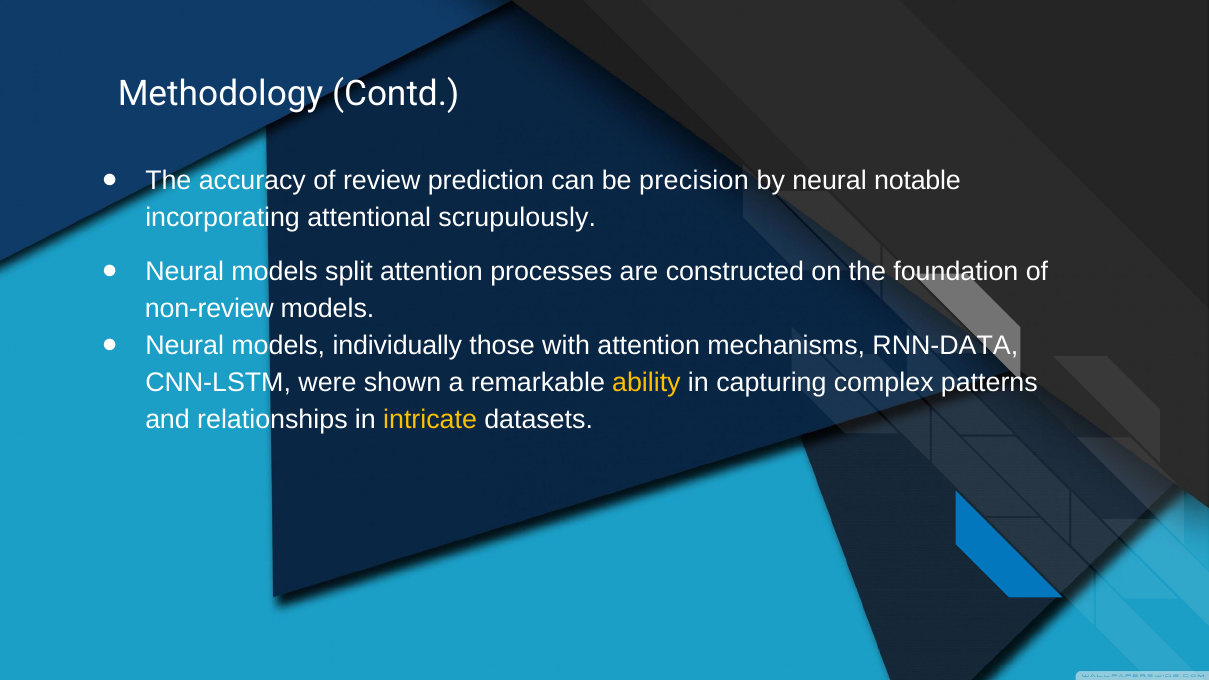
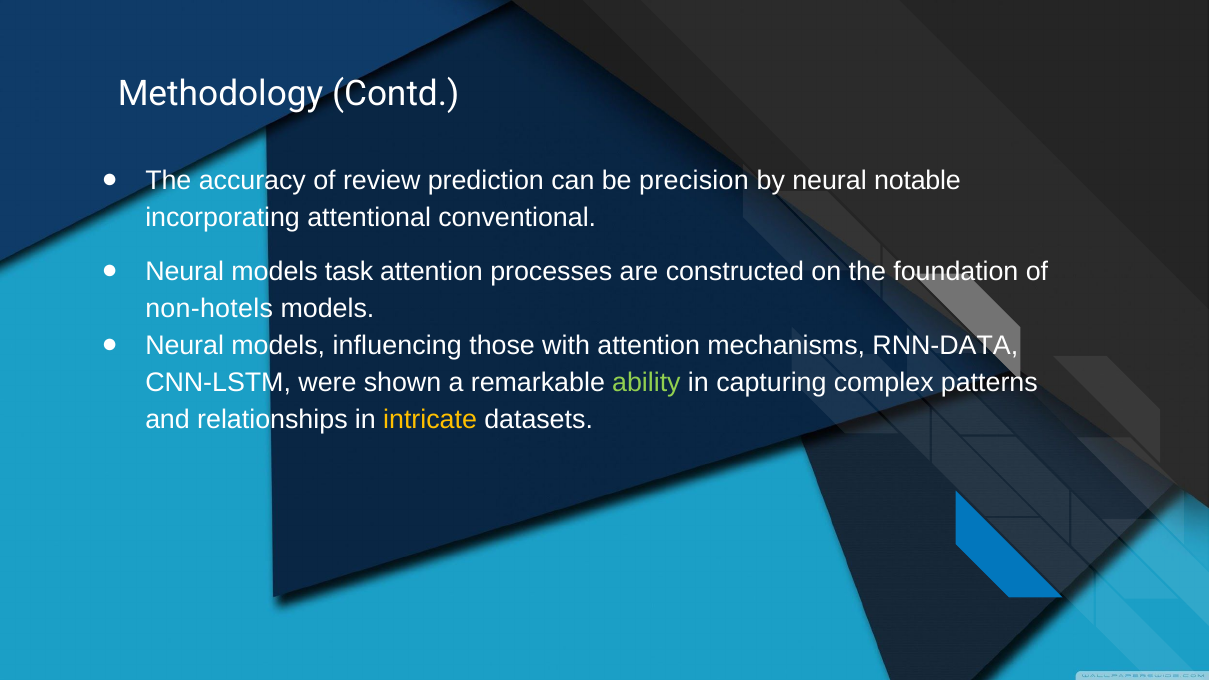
scrupulously: scrupulously -> conventional
split: split -> task
non-review: non-review -> non-hotels
individually: individually -> influencing
ability colour: yellow -> light green
